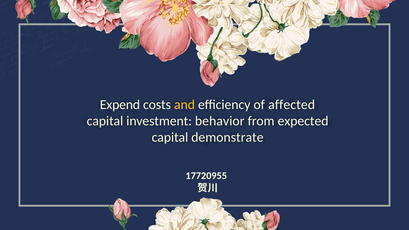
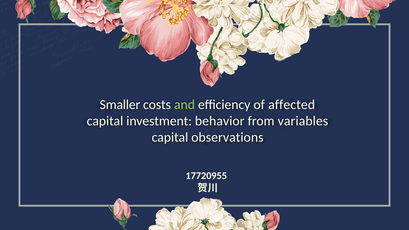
Expend: Expend -> Smaller
and colour: yellow -> light green
expected: expected -> variables
demonstrate: demonstrate -> observations
